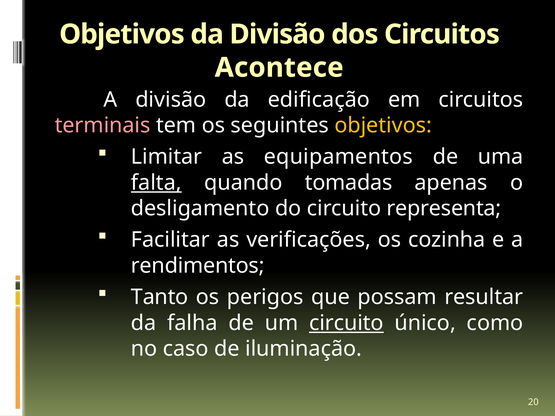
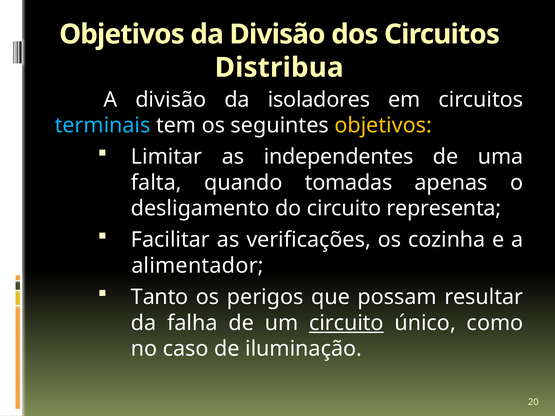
Acontece: Acontece -> Distribua
edificação: edificação -> isoladores
terminais colour: pink -> light blue
equipamentos: equipamentos -> independentes
falta underline: present -> none
rendimentos: rendimentos -> alimentador
